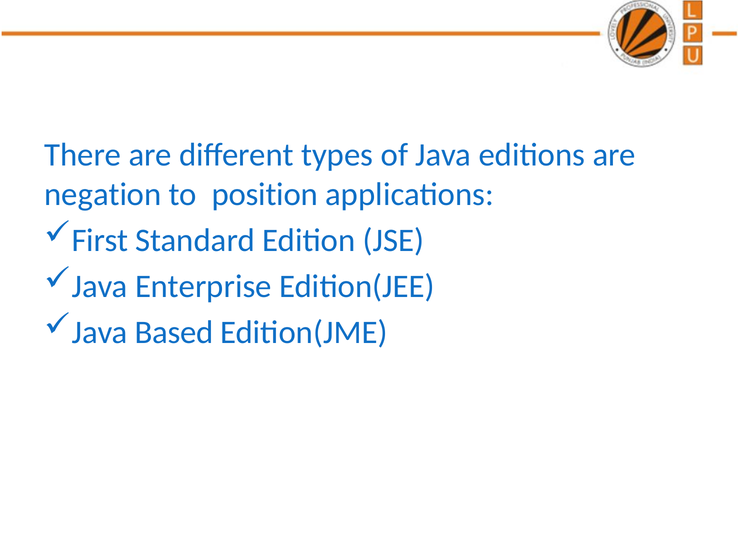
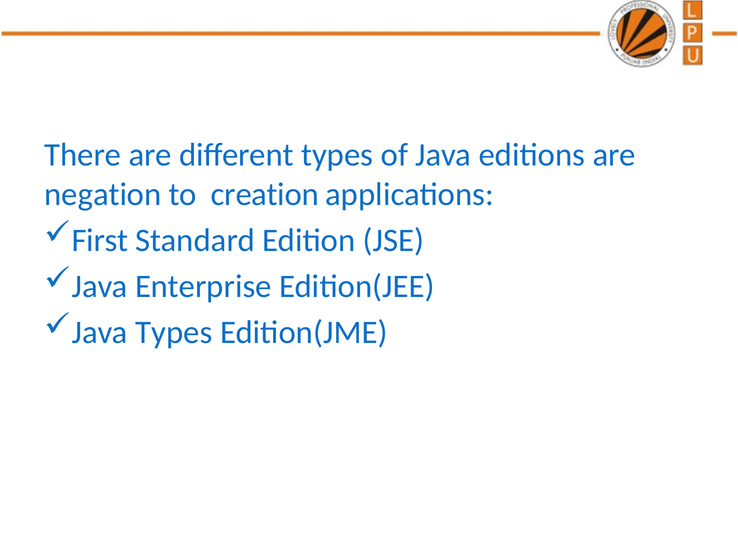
position: position -> creation
Java Based: Based -> Types
